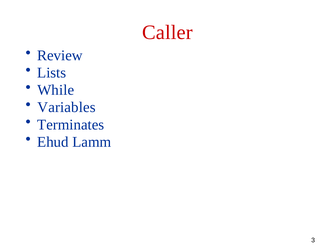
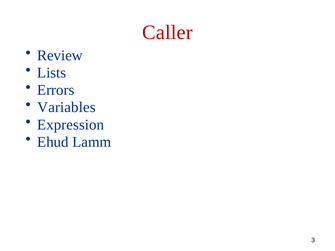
While: While -> Errors
Terminates: Terminates -> Expression
